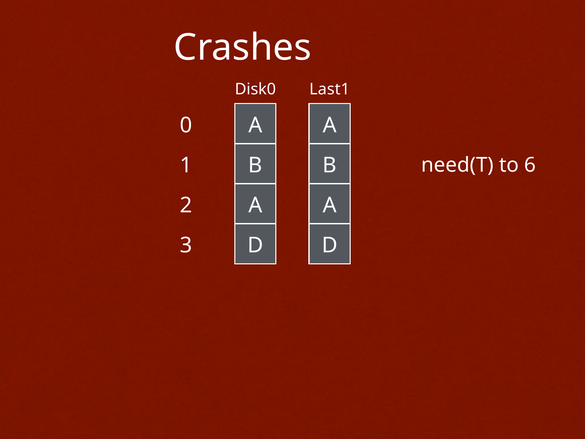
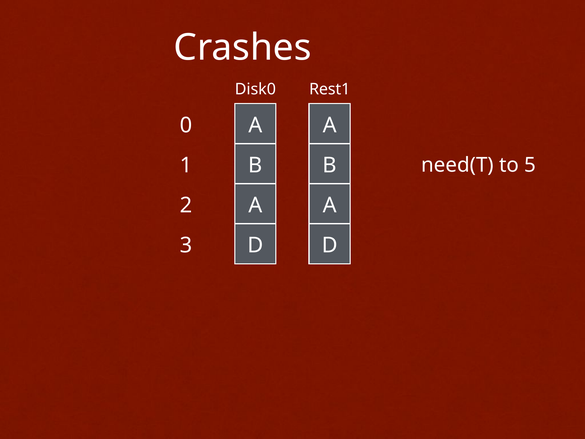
Last1: Last1 -> Rest1
6: 6 -> 5
